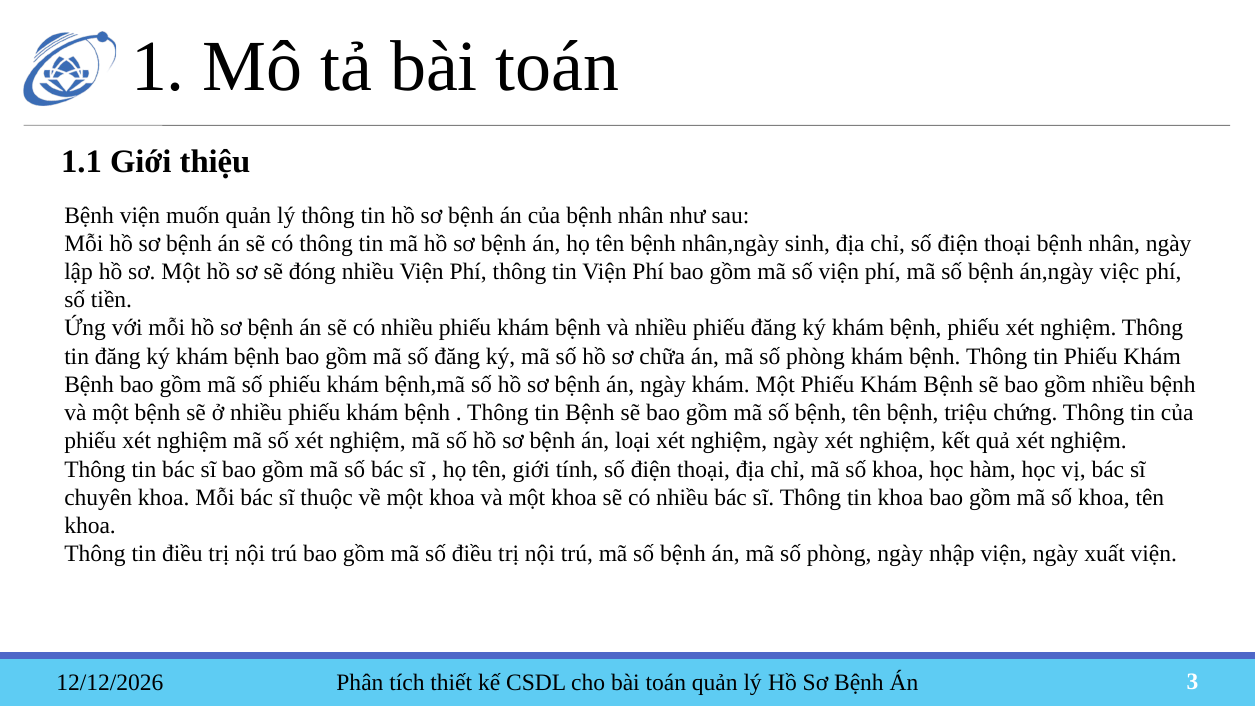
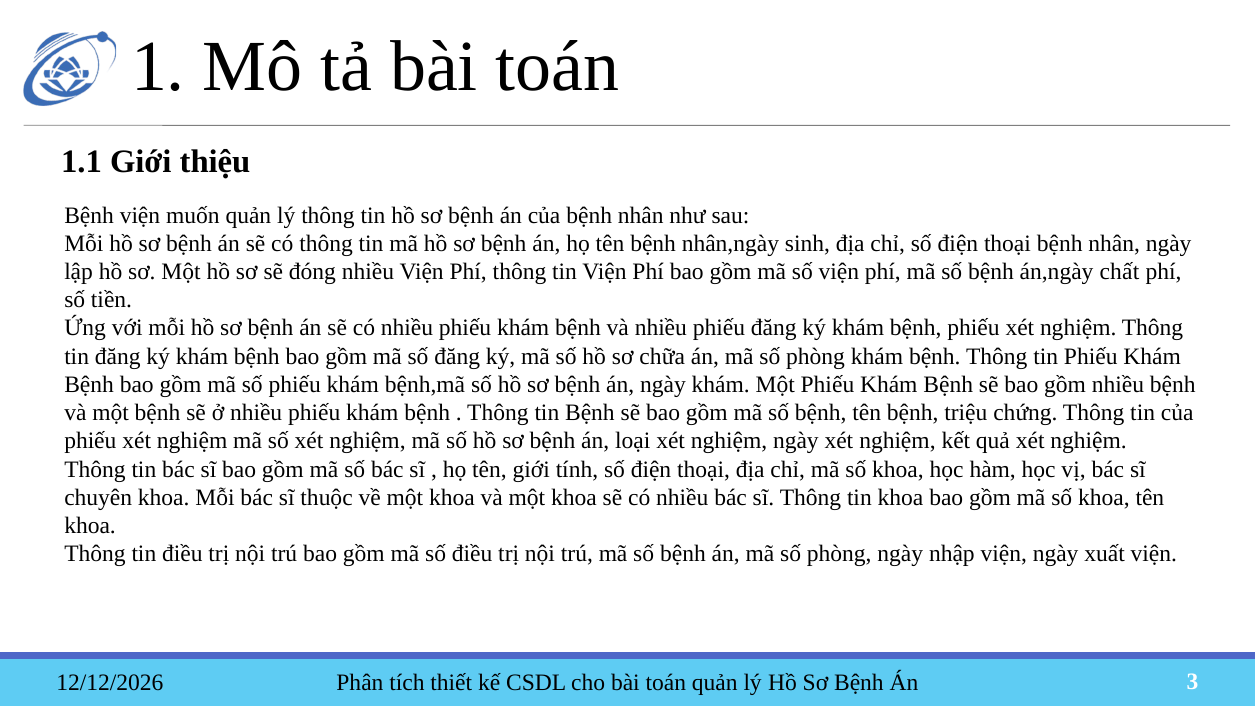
việc: việc -> chất
